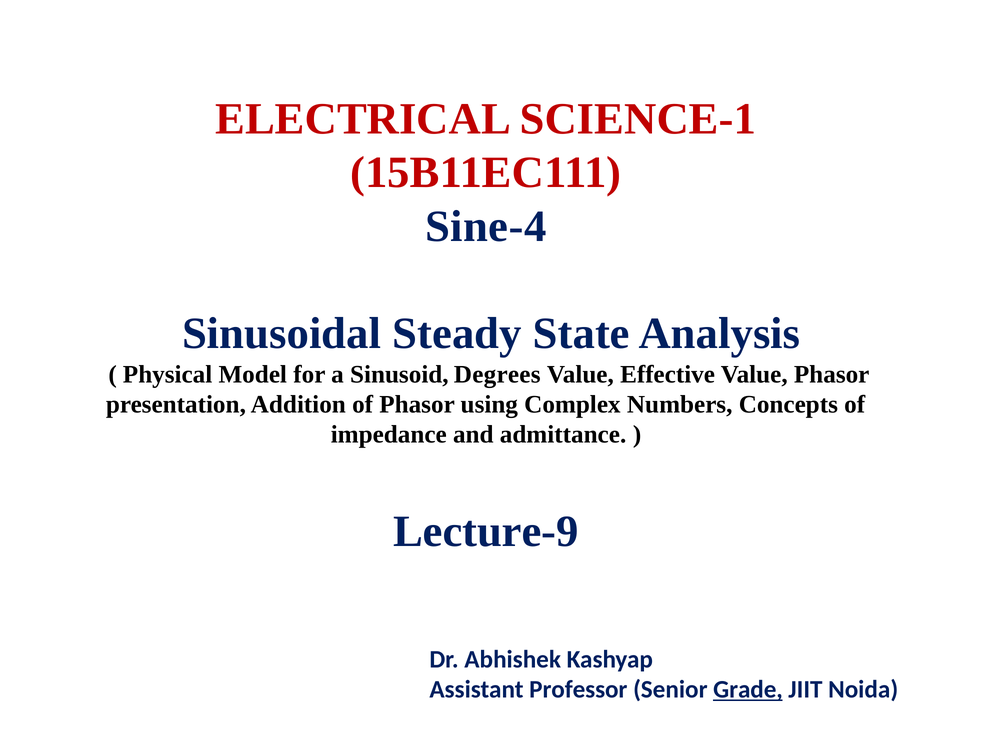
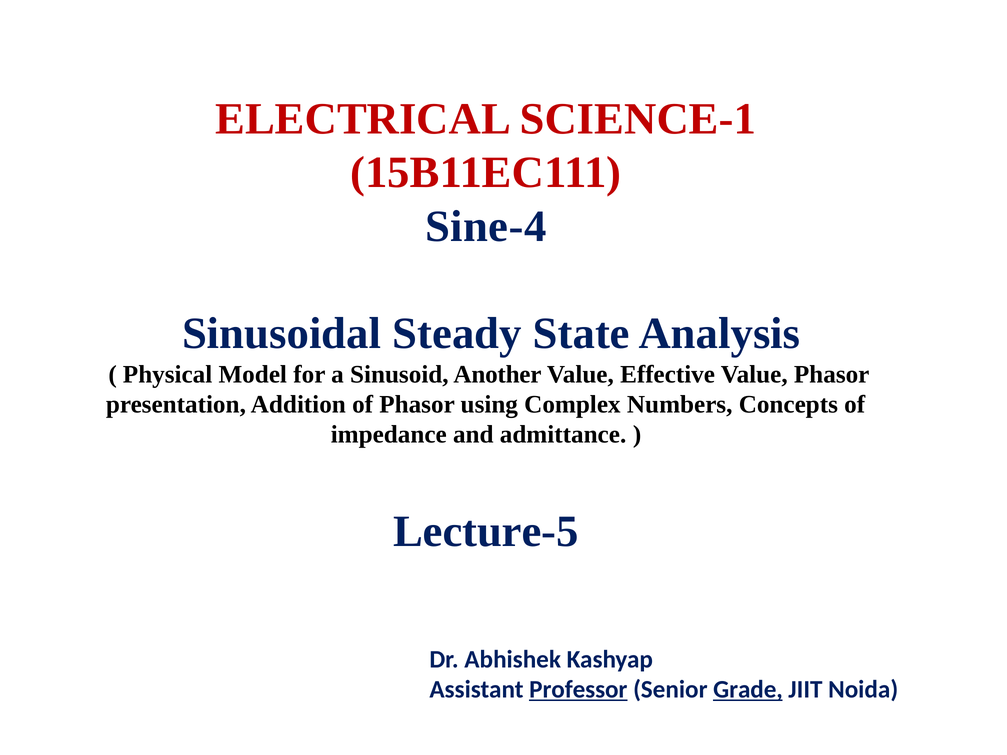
Degrees: Degrees -> Another
Lecture-9: Lecture-9 -> Lecture-5
Professor underline: none -> present
